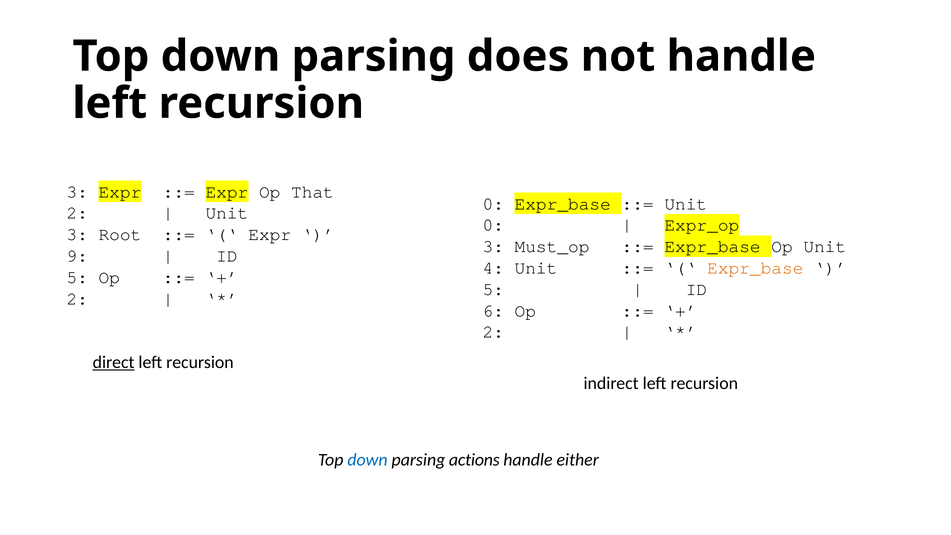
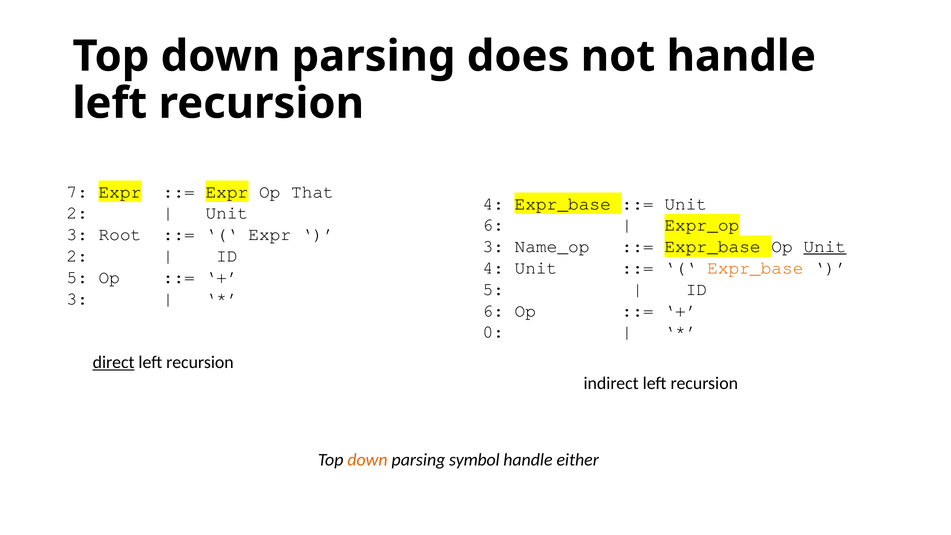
3 at (77, 192): 3 -> 7
0 at (493, 204): 0 -> 4
0 at (493, 225): 0 -> 6
Must_op: Must_op -> Name_op
Unit at (825, 246) underline: none -> present
9 at (77, 256): 9 -> 2
2 at (77, 299): 2 -> 3
2 at (493, 332): 2 -> 0
down at (368, 460) colour: blue -> orange
actions: actions -> symbol
